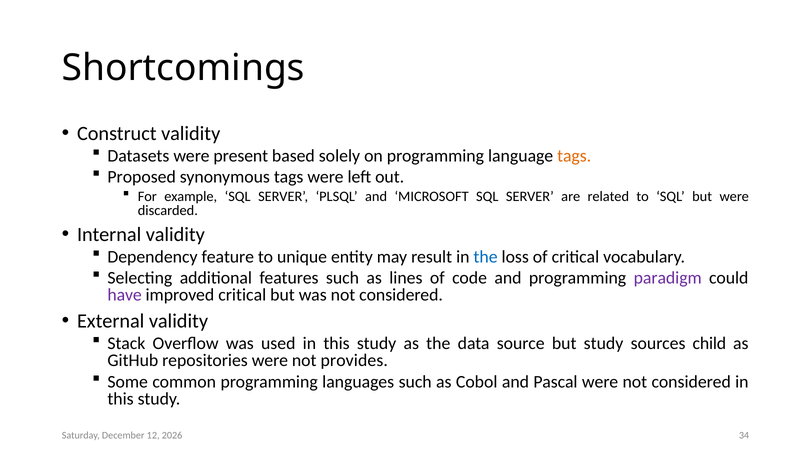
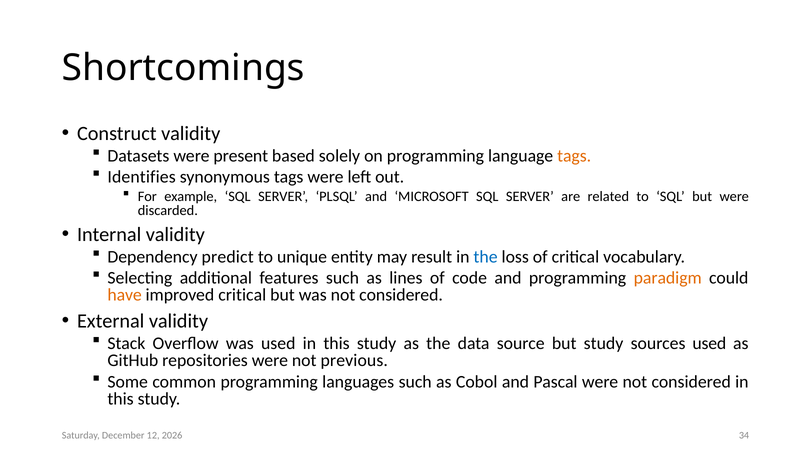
Proposed: Proposed -> Identifies
feature: feature -> predict
paradigm colour: purple -> orange
have colour: purple -> orange
sources child: child -> used
provides: provides -> previous
